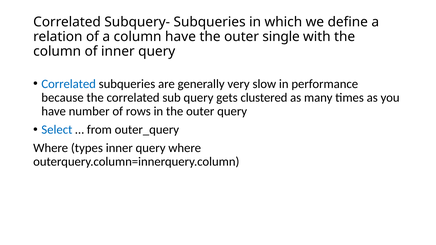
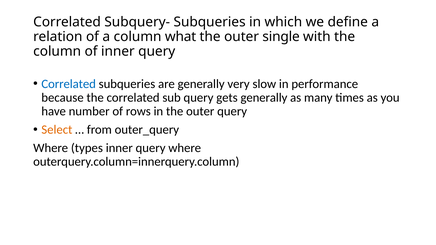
column have: have -> what
gets clustered: clustered -> generally
Select colour: blue -> orange
